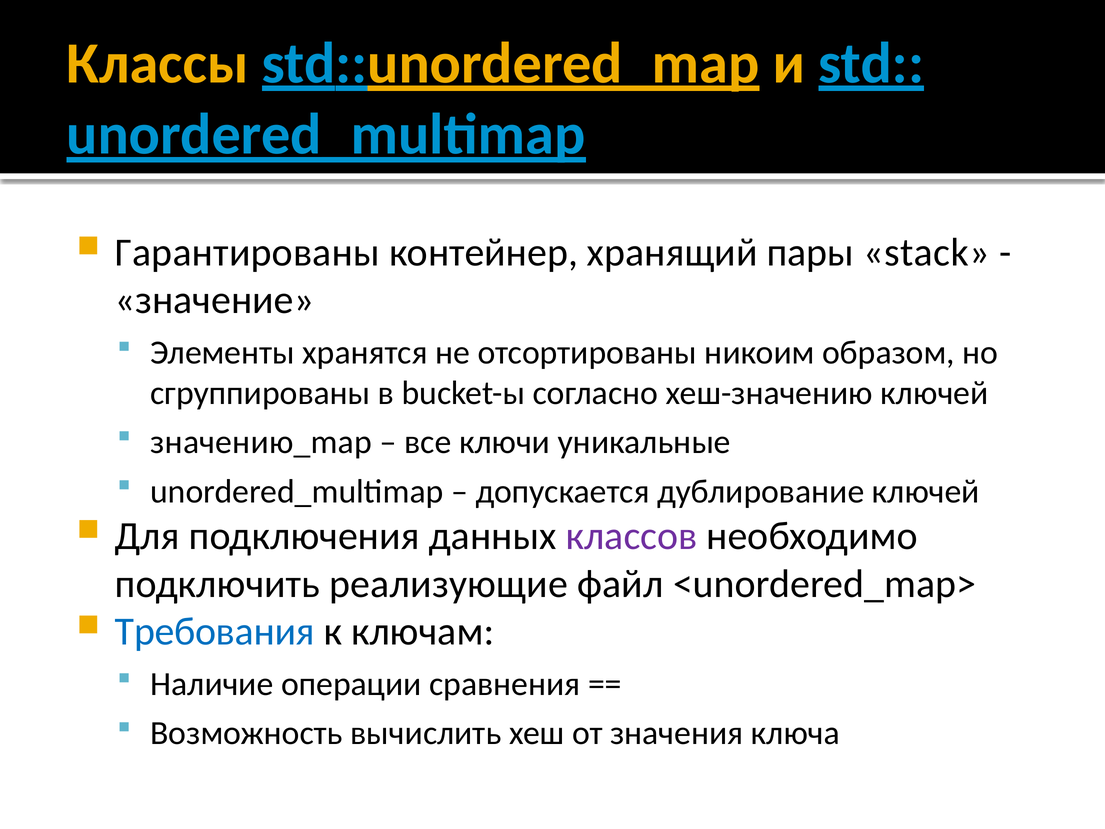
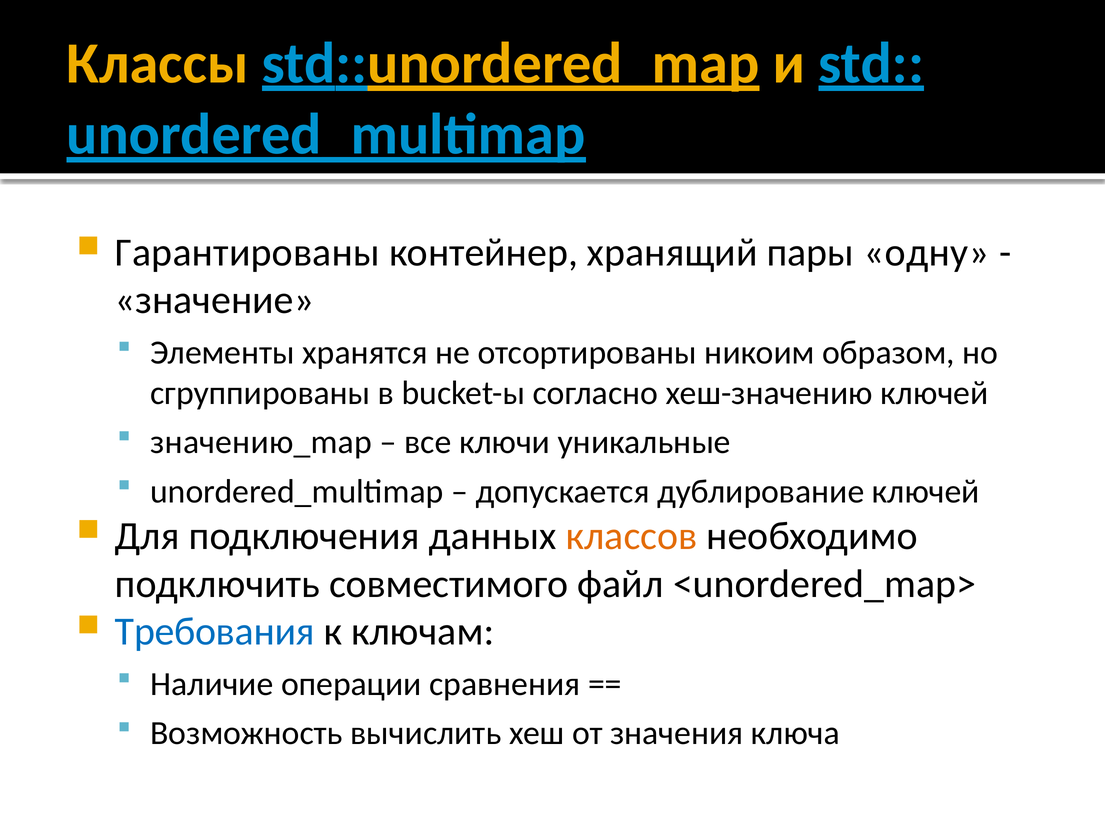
stack: stack -> одну
классов colour: purple -> orange
реализующие: реализующие -> совместимого
